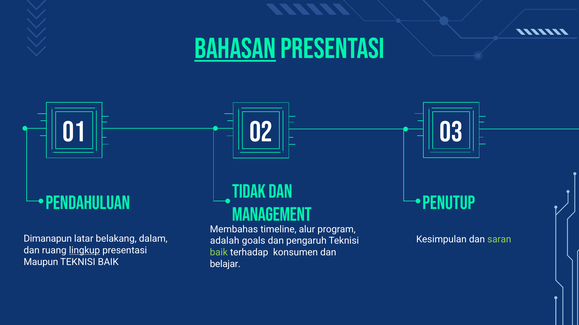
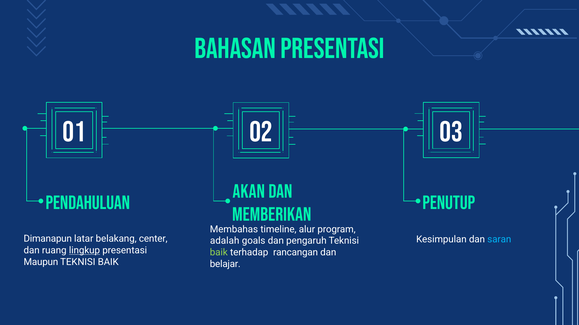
Bahasan underline: present -> none
Tidak: Tidak -> Akan
management: management -> memberikan
dalam: dalam -> center
saran colour: light green -> light blue
konsumen: konsumen -> rancangan
